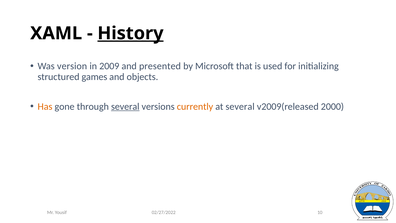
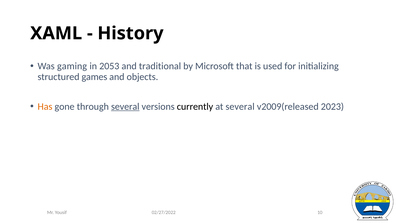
History underline: present -> none
version: version -> gaming
2009: 2009 -> 2053
presented: presented -> traditional
currently colour: orange -> black
2000: 2000 -> 2023
